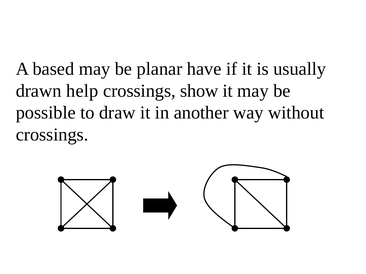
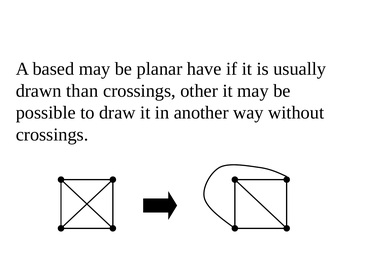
help: help -> than
show: show -> other
